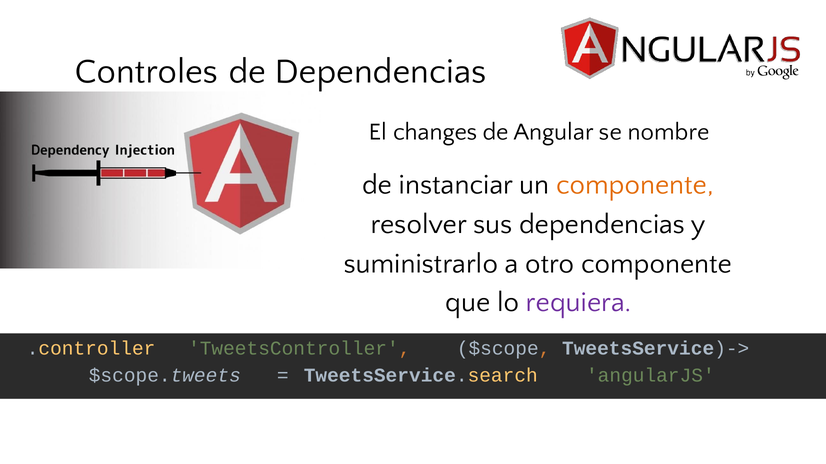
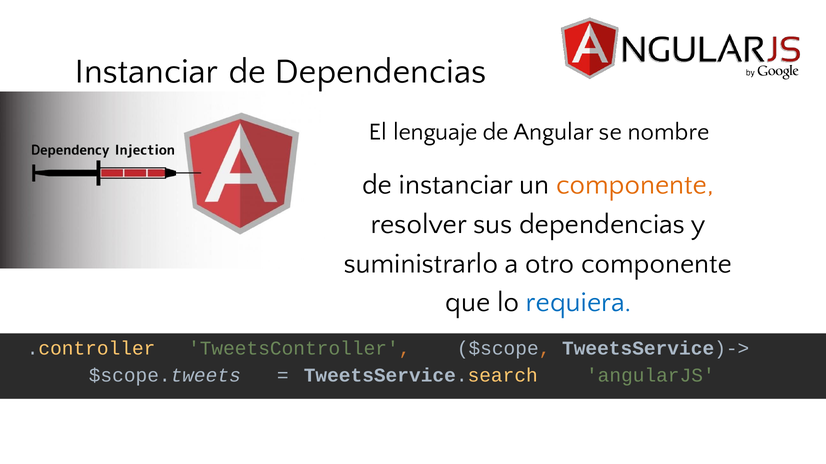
Controles at (146, 72): Controles -> Instanciar
changes: changes -> lenguaje
requiera colour: purple -> blue
